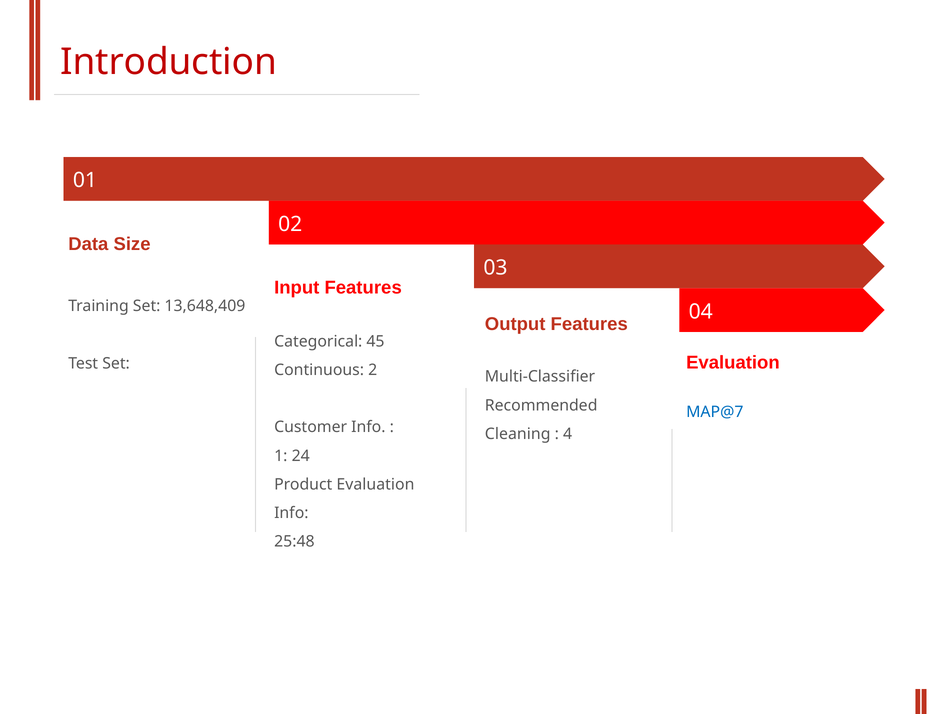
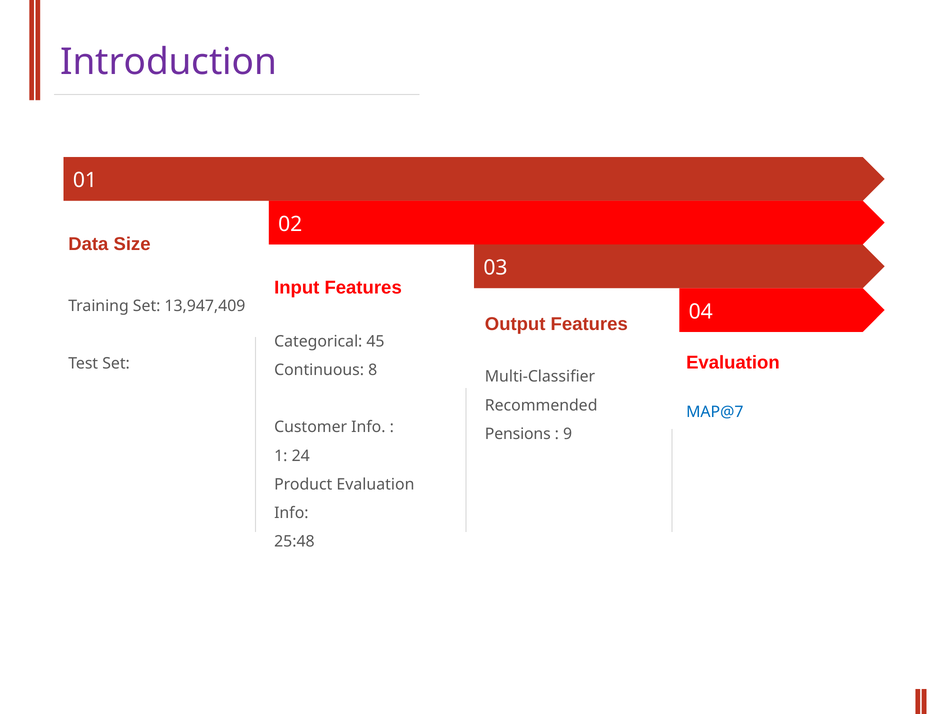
Introduction colour: red -> purple
13,648,409: 13,648,409 -> 13,947,409
2: 2 -> 8
Cleaning: Cleaning -> Pensions
4: 4 -> 9
